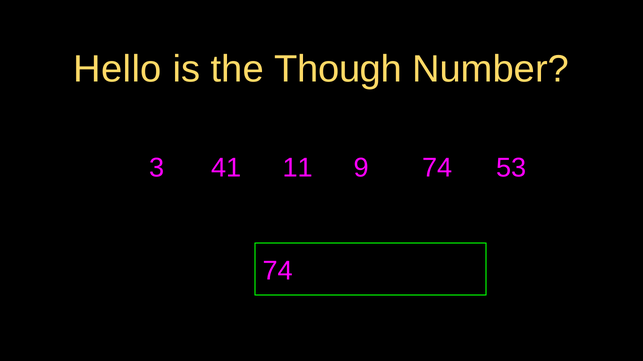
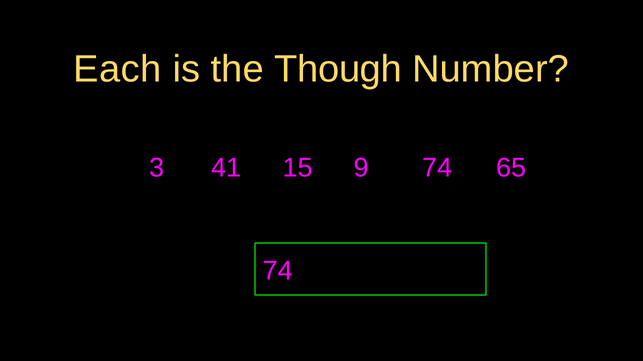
Hello: Hello -> Each
11: 11 -> 15
53: 53 -> 65
